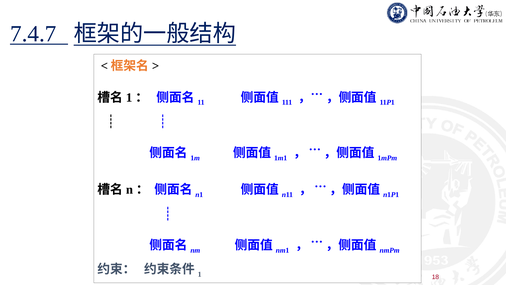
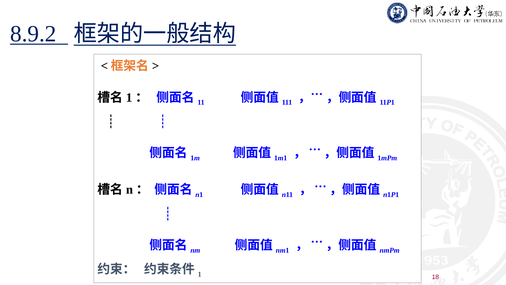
7.4.7: 7.4.7 -> 8.9.2
